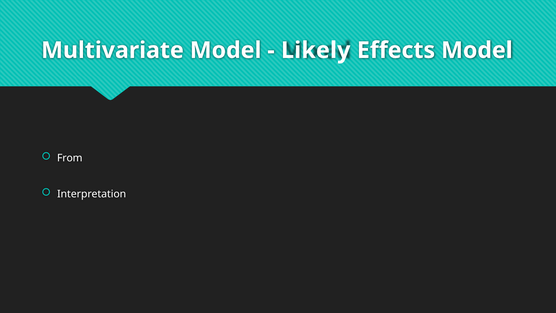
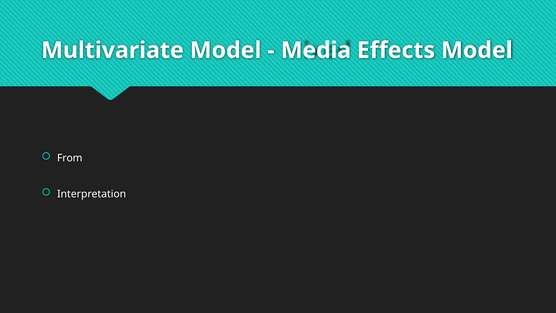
Likely: Likely -> Media
